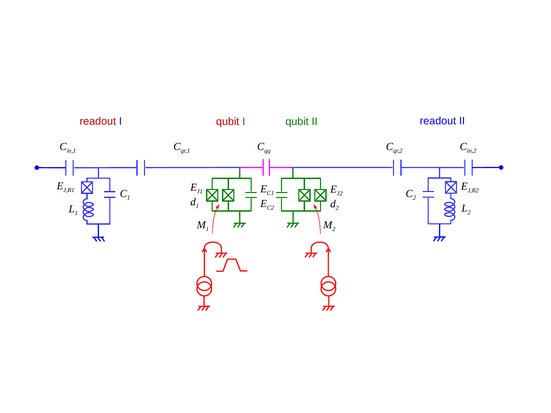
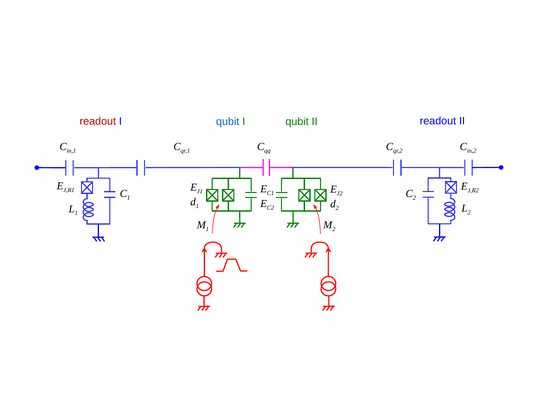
qubit at (228, 122) colour: red -> blue
